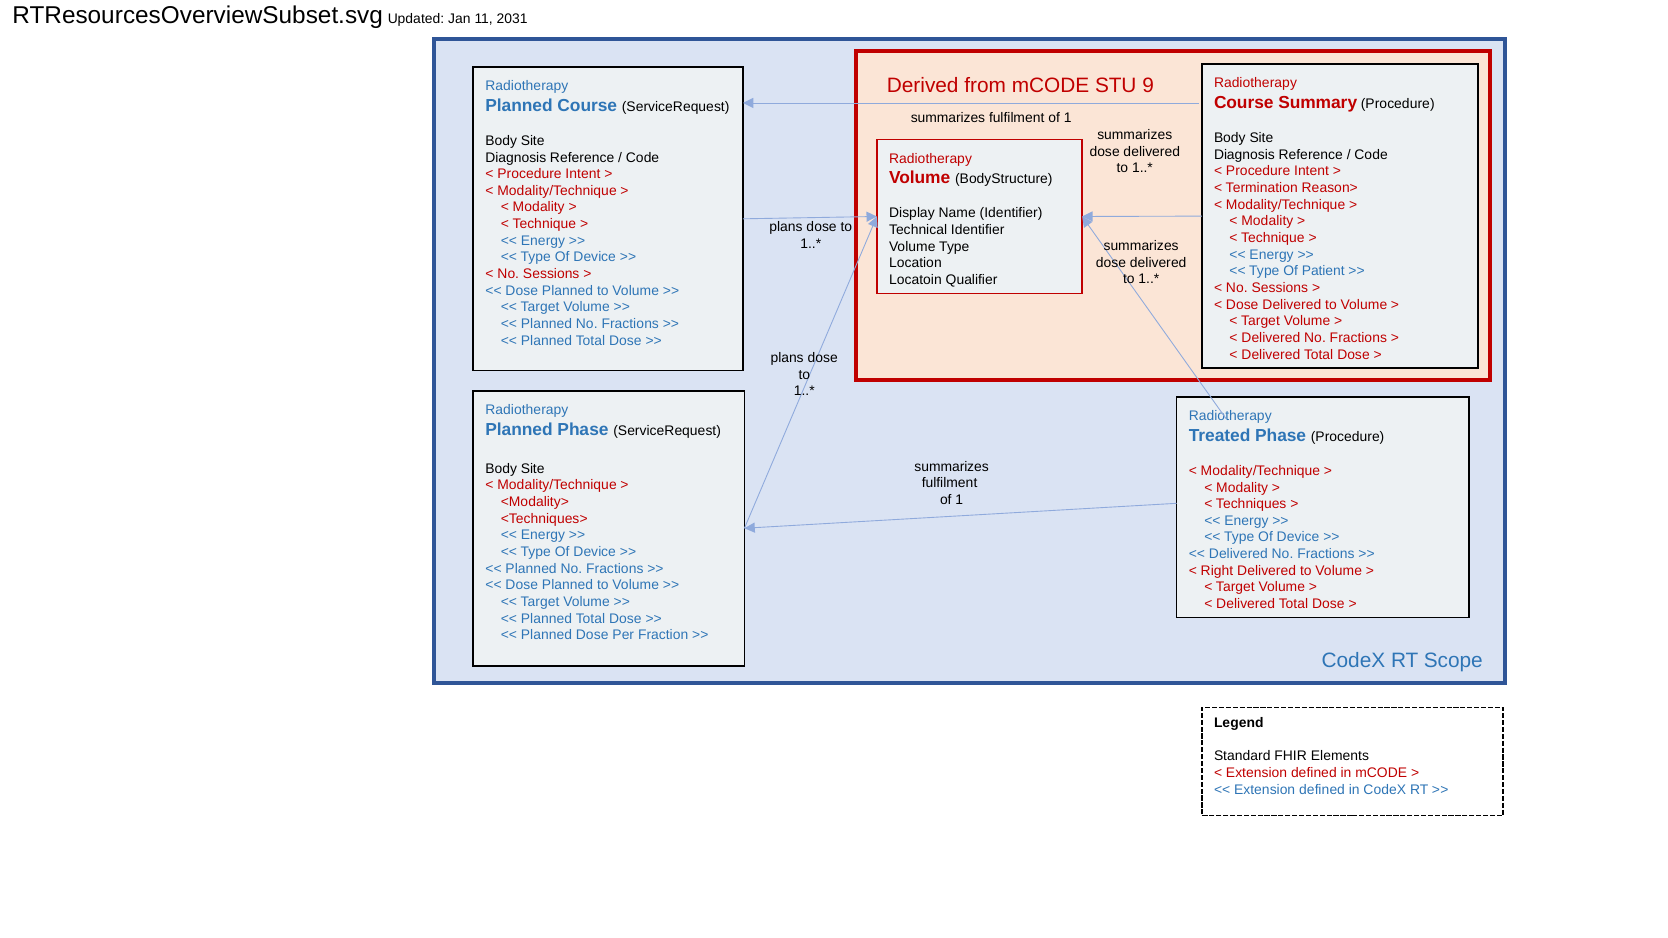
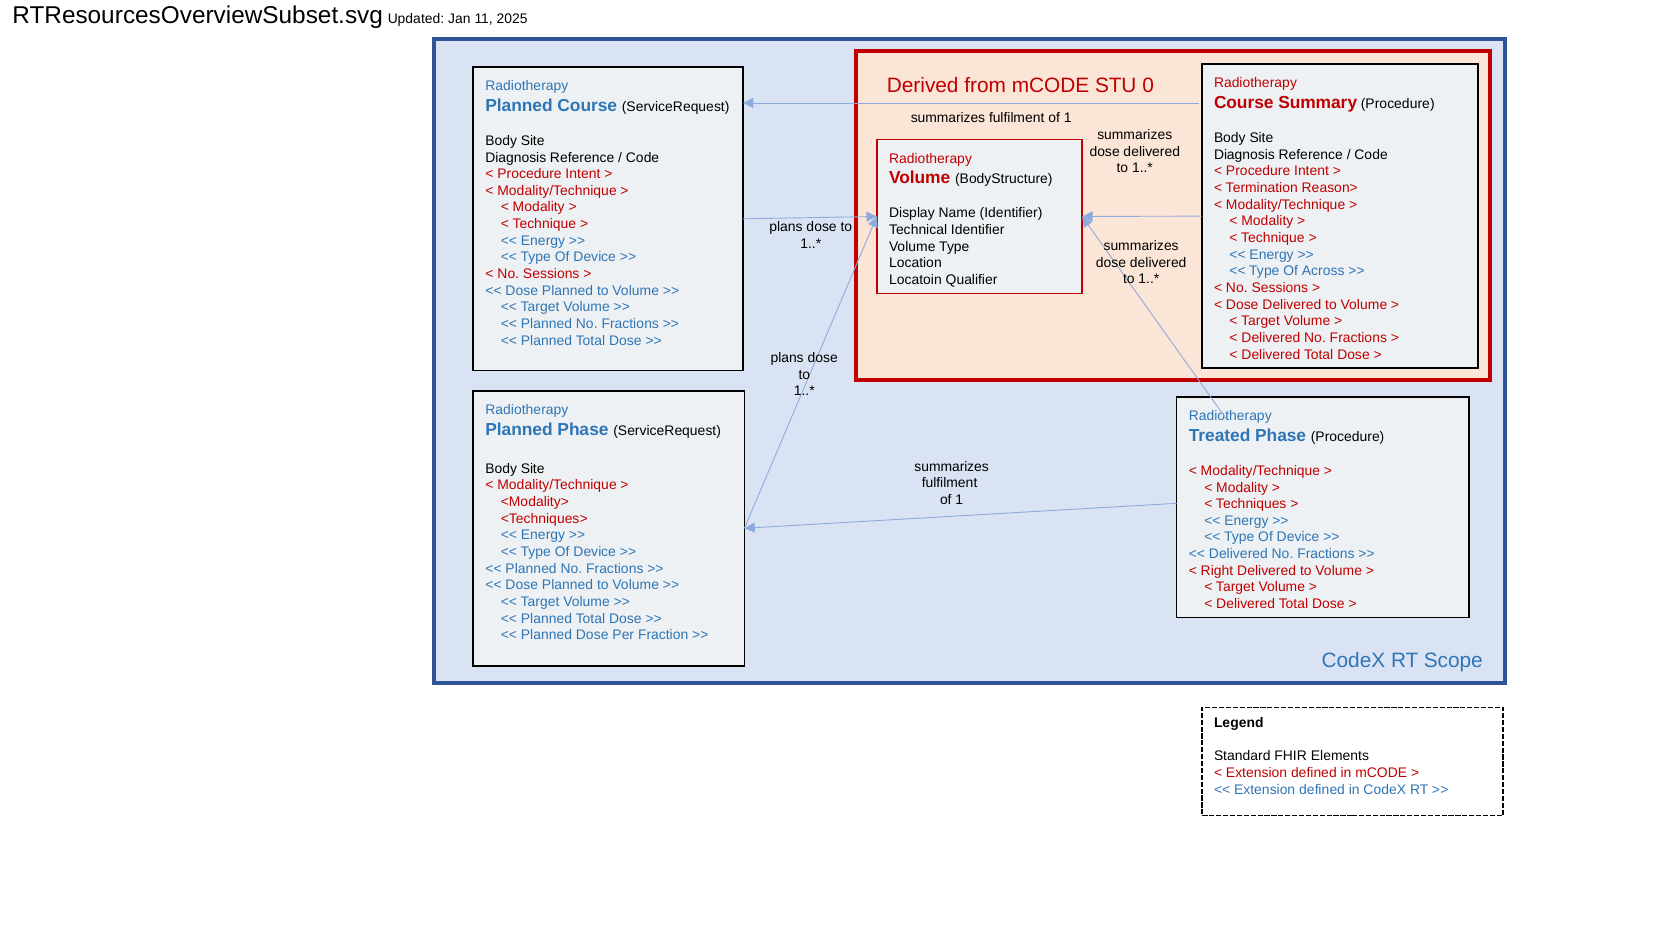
2031: 2031 -> 2025
9: 9 -> 0
Patient: Patient -> Across
